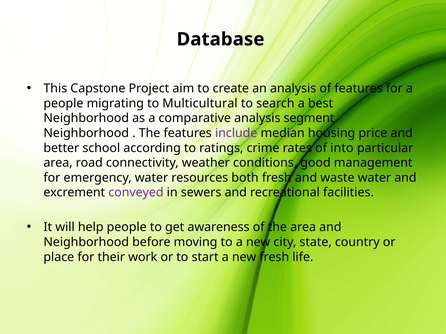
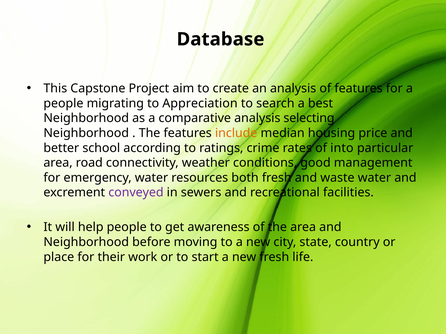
Multicultural: Multicultural -> Appreciation
segment: segment -> selecting
include colour: purple -> orange
